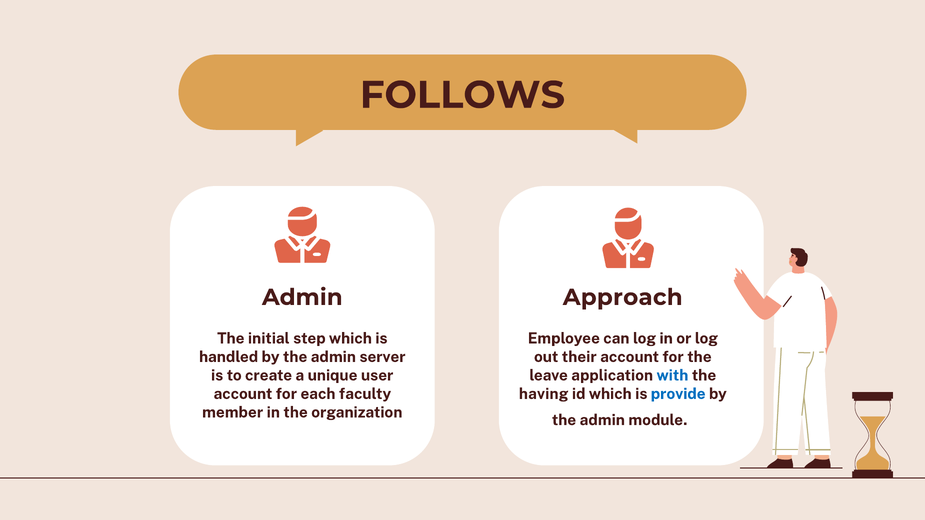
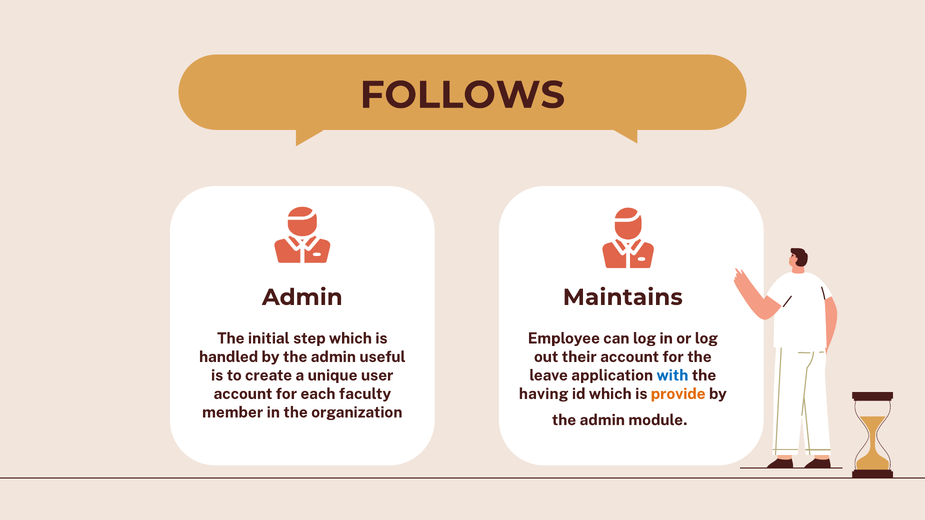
Approach: Approach -> Maintains
server: server -> useful
provide colour: blue -> orange
